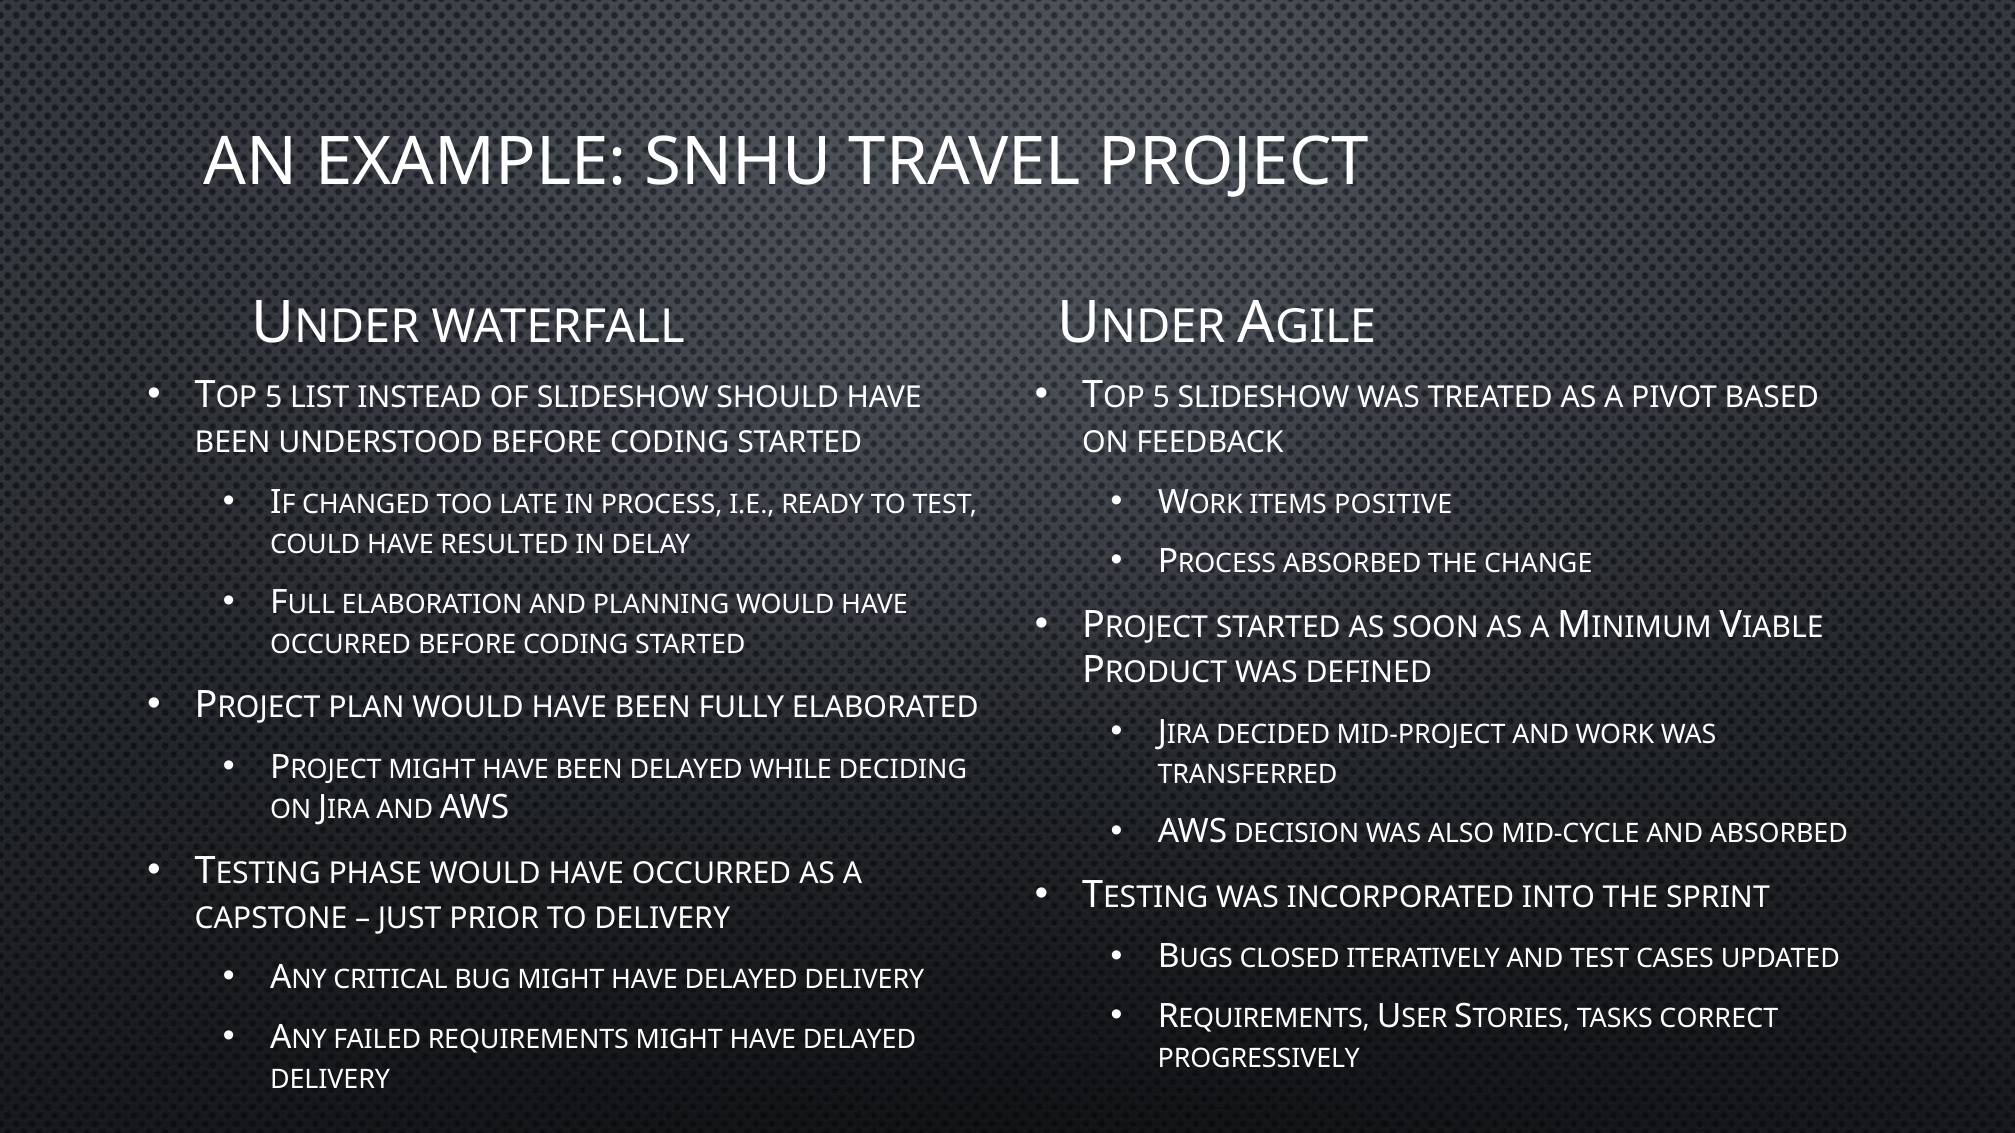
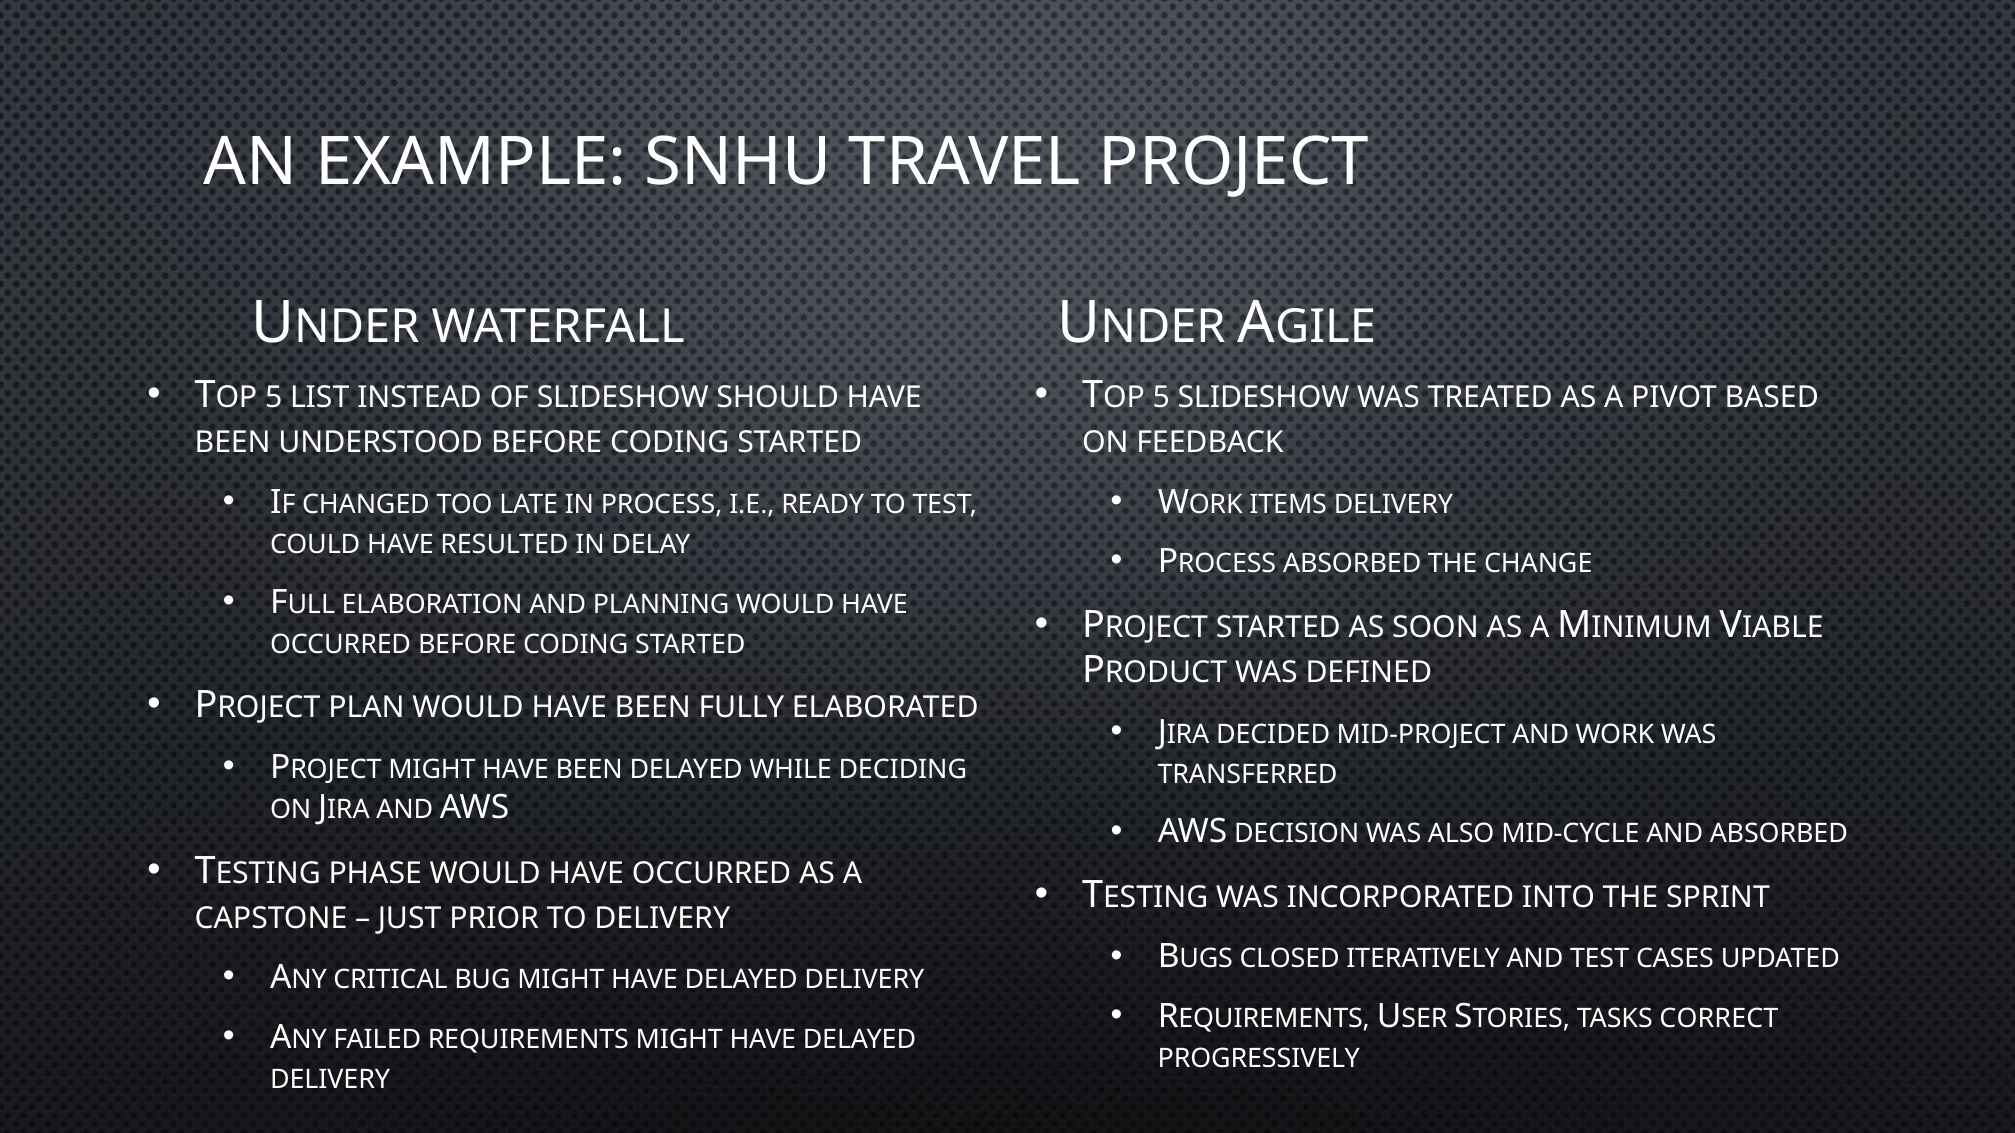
ITEMS POSITIVE: POSITIVE -> DELIVERY
